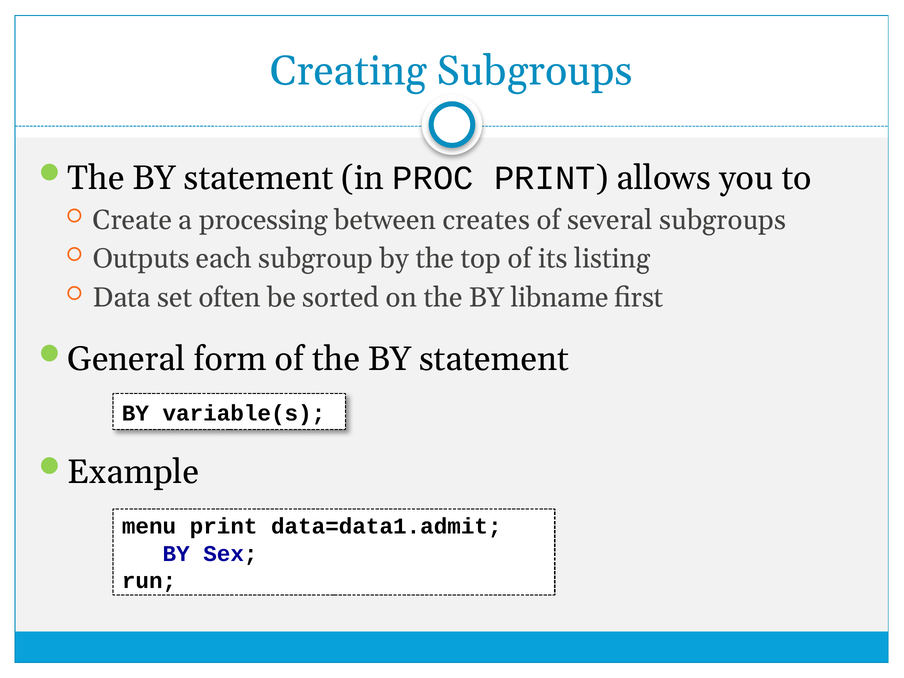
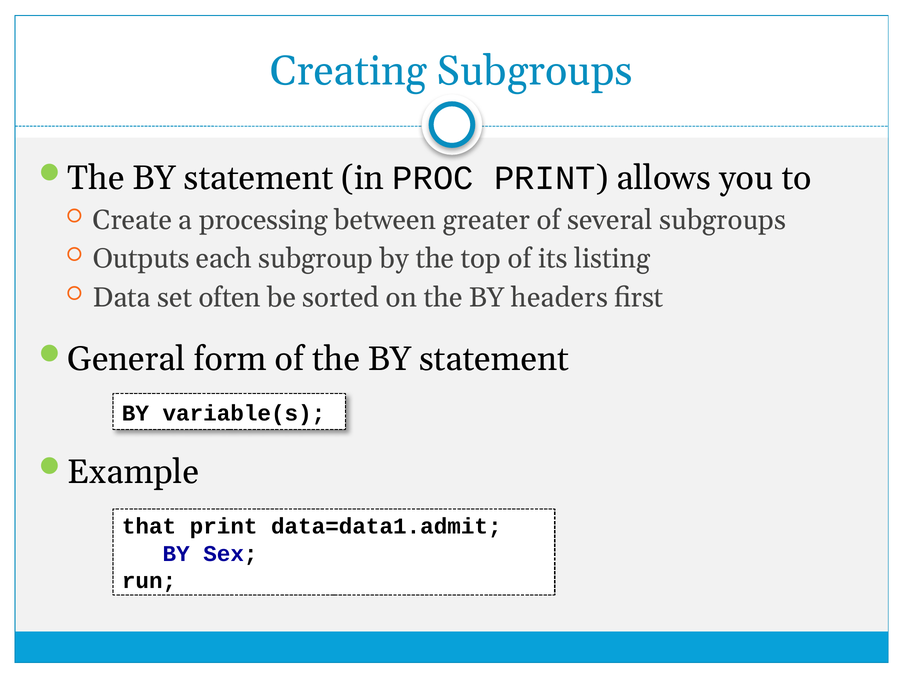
creates: creates -> greater
libname: libname -> headers
menu: menu -> that
